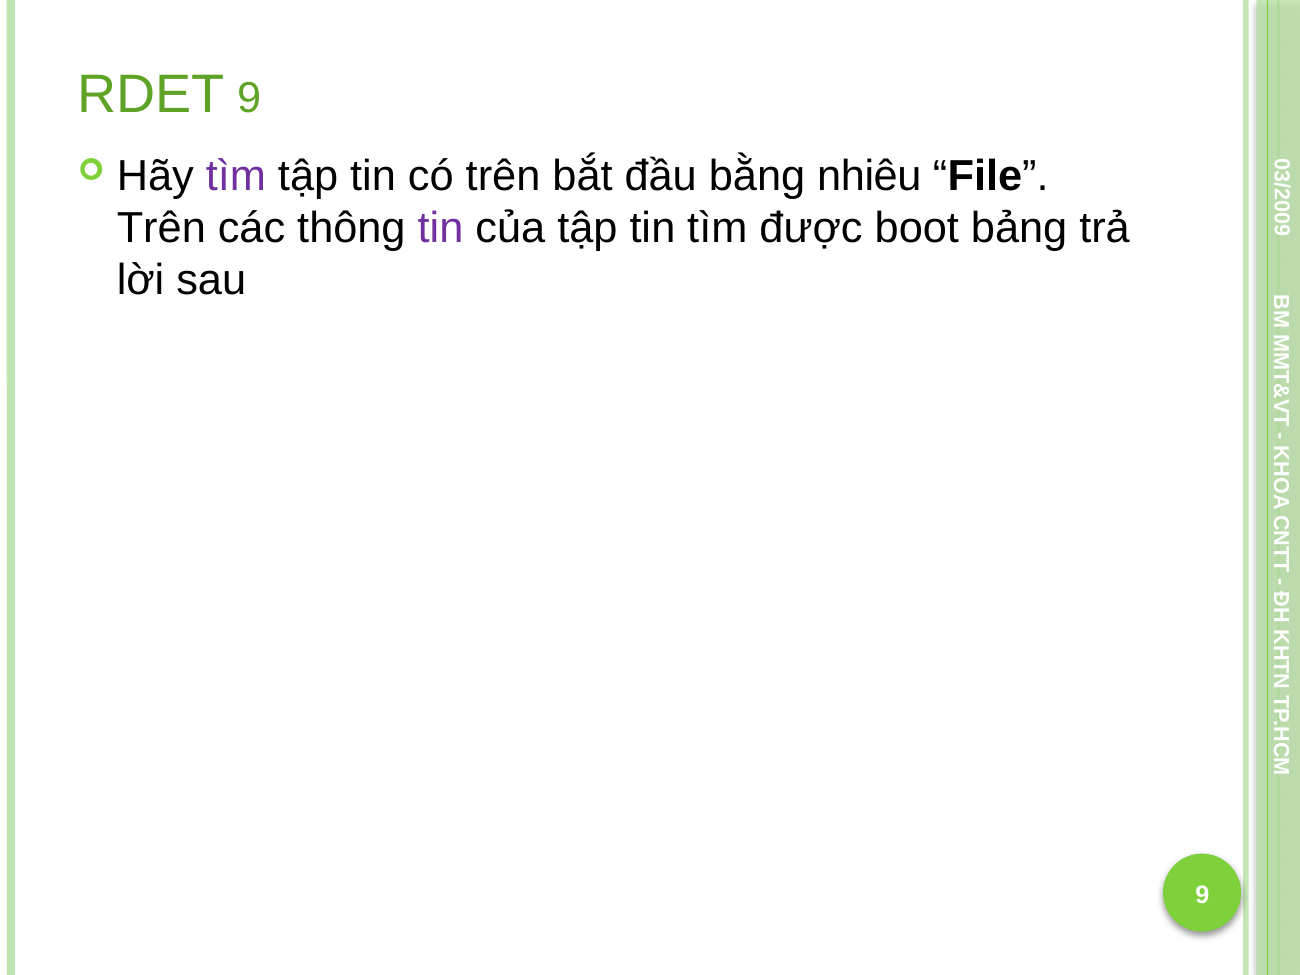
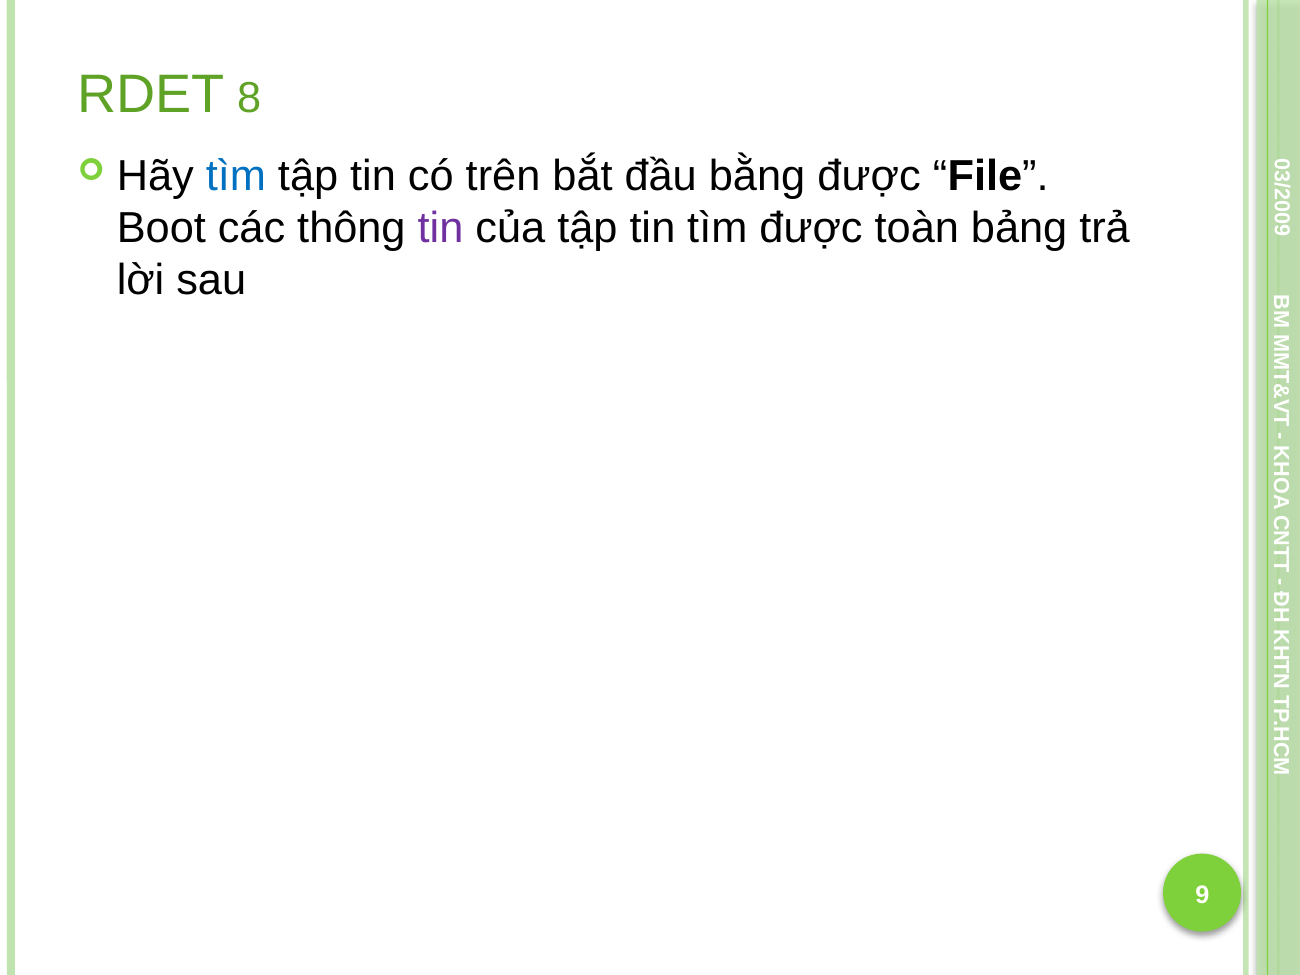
RDET 9: 9 -> 8
tìm at (236, 176) colour: purple -> blue
bằng nhiêu: nhiêu -> được
Trên at (161, 228): Trên -> Boot
boot: boot -> toàn
